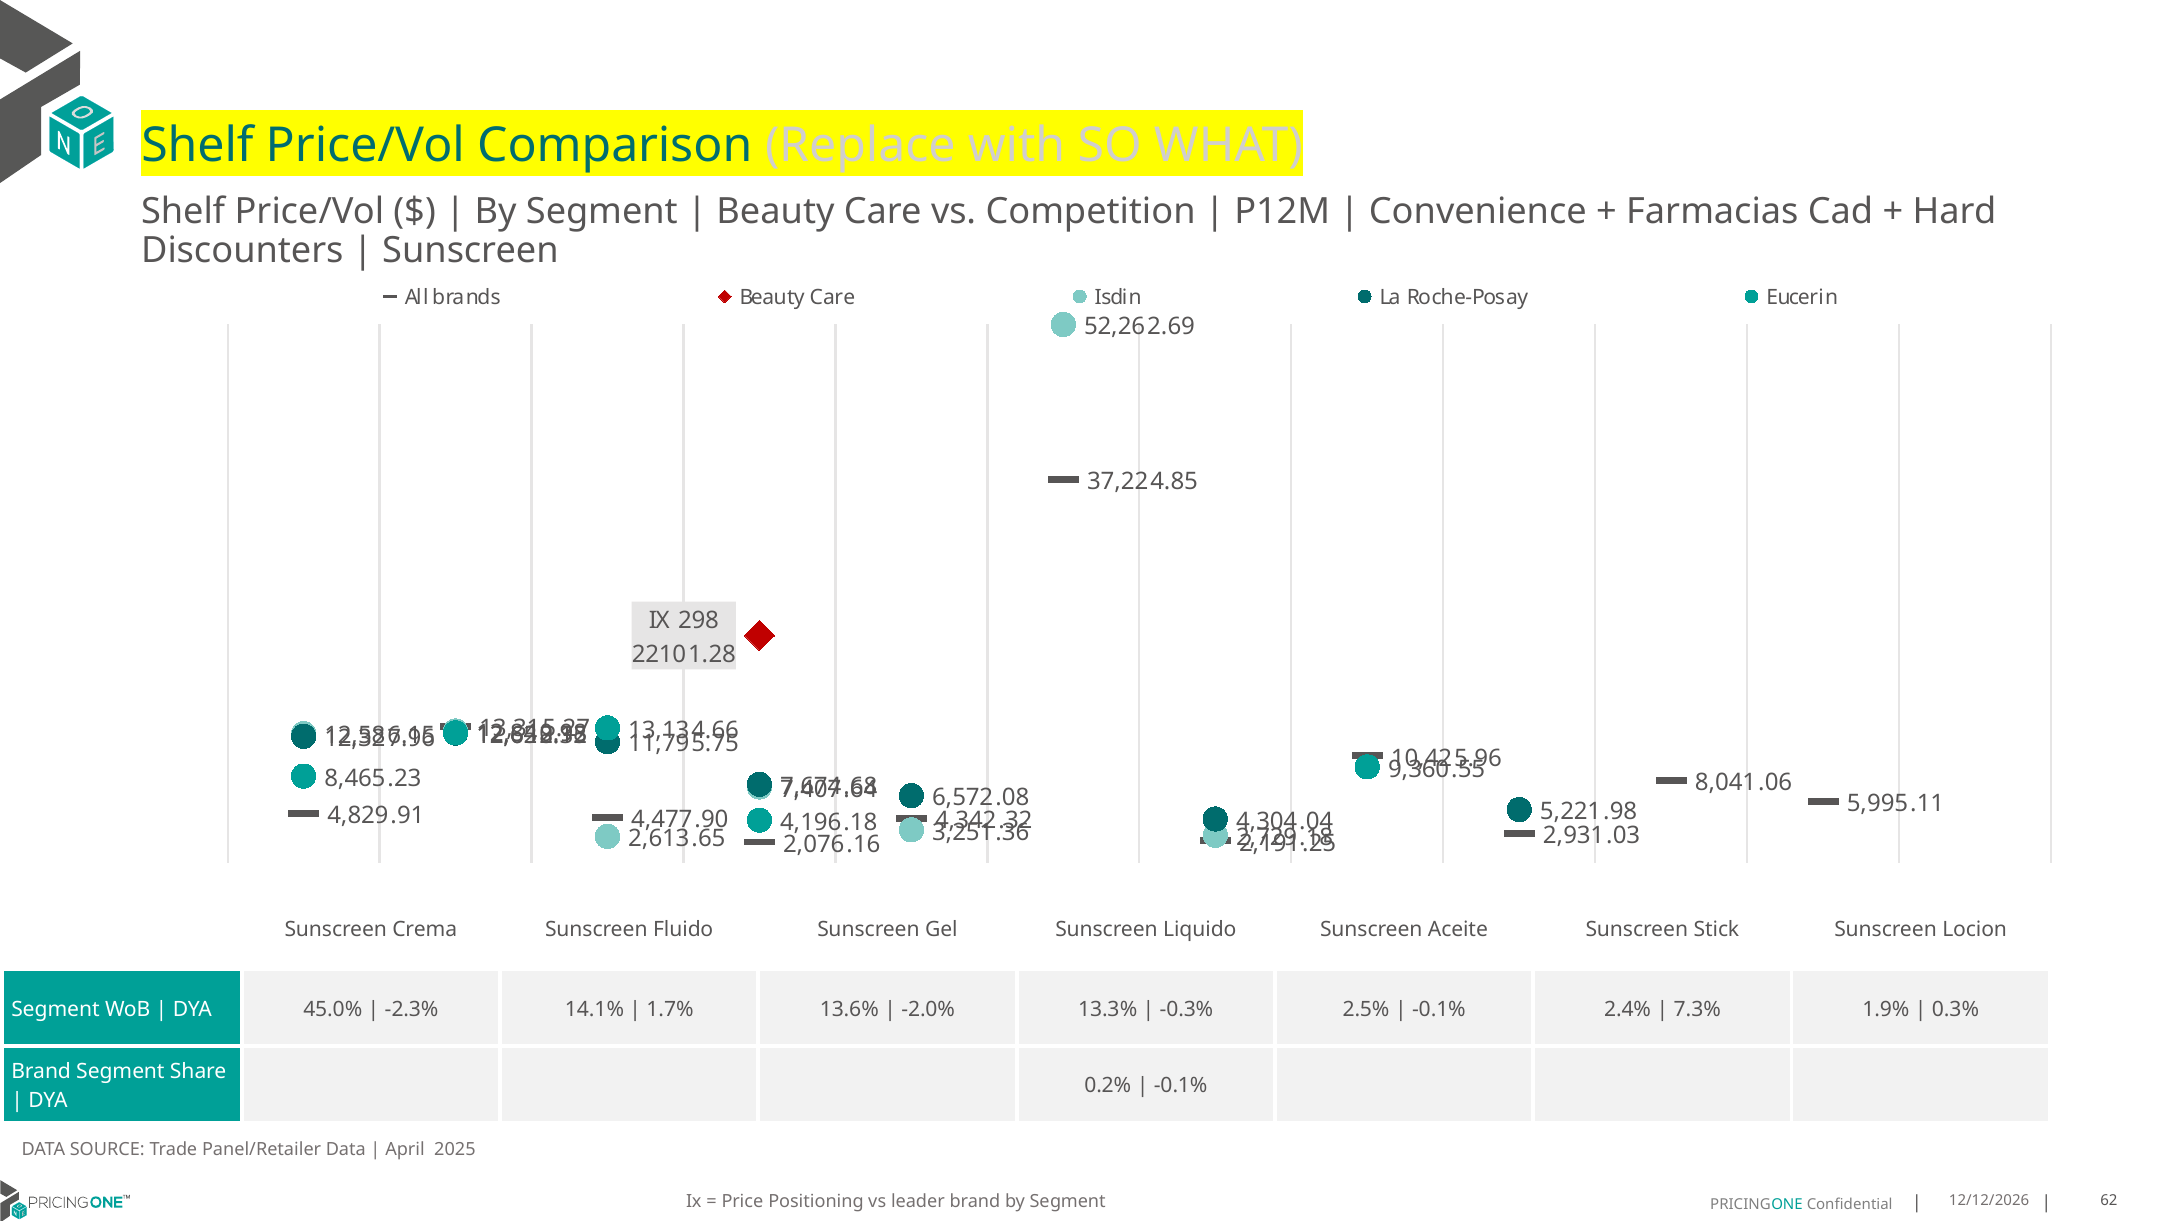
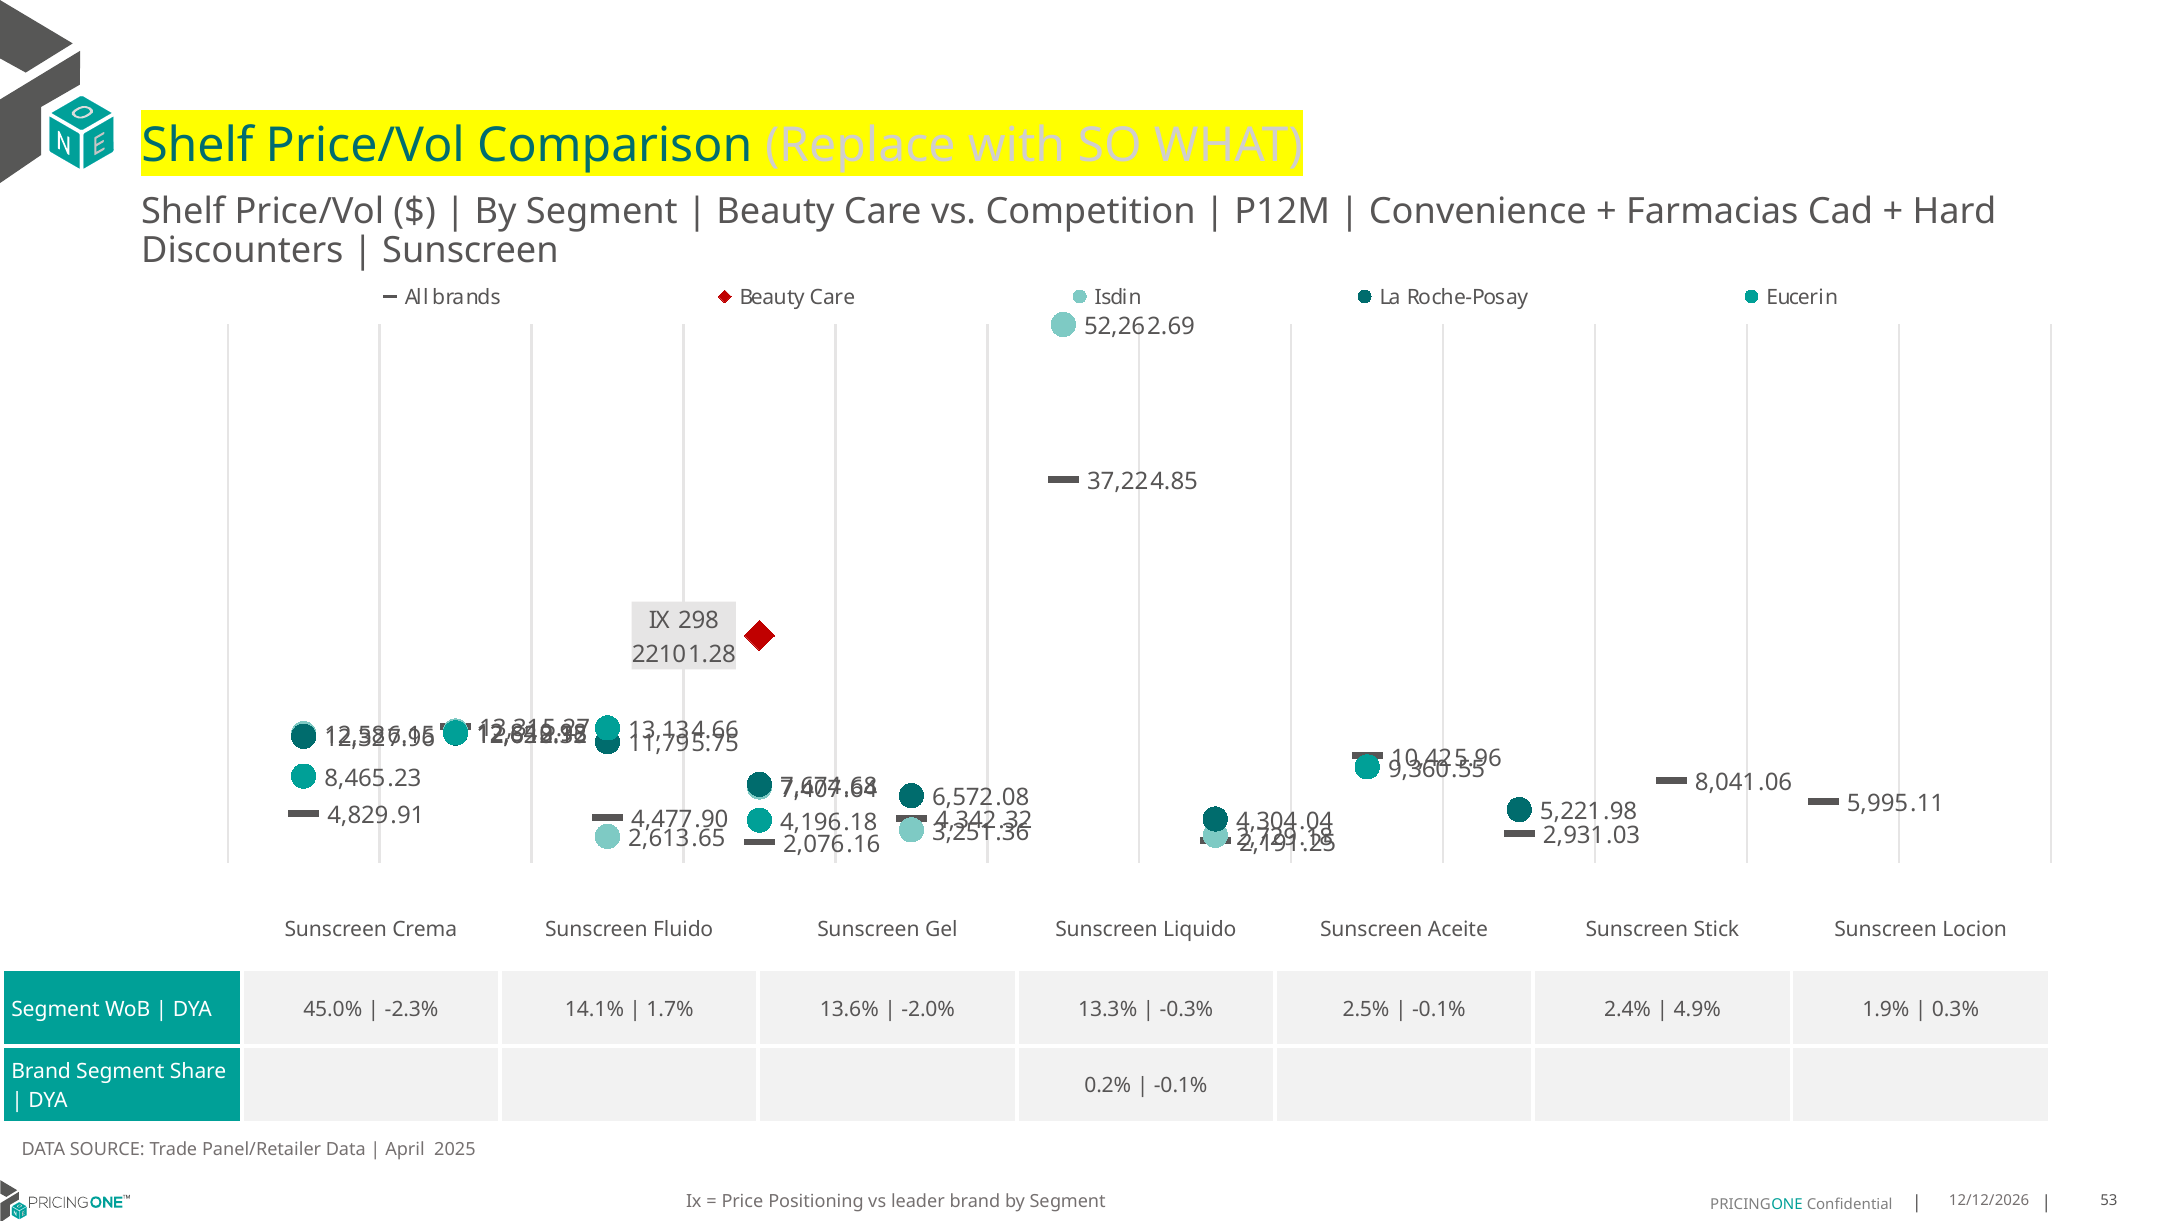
7.3%: 7.3% -> 4.9%
62: 62 -> 53
